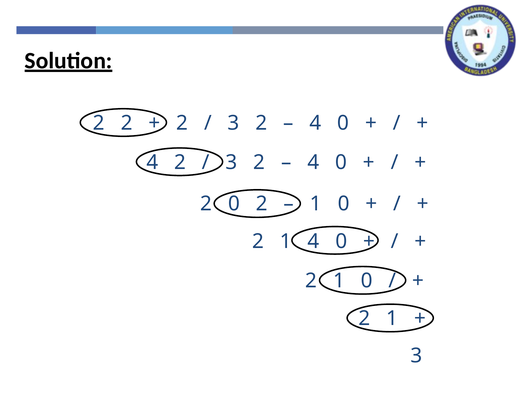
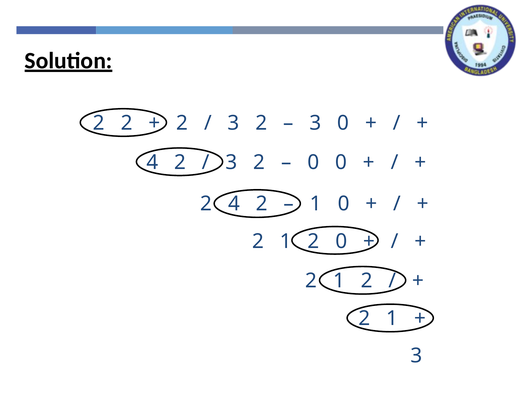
4 at (315, 123): 4 -> 3
4 at (313, 163): 4 -> 0
2 0: 0 -> 4
4 at (313, 242): 4 -> 2
0 at (367, 281): 0 -> 2
